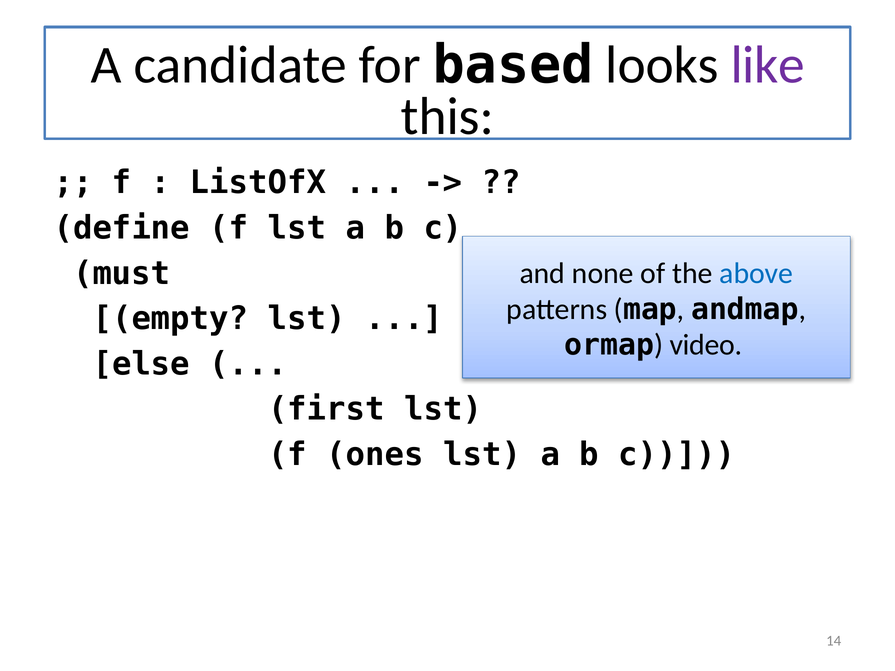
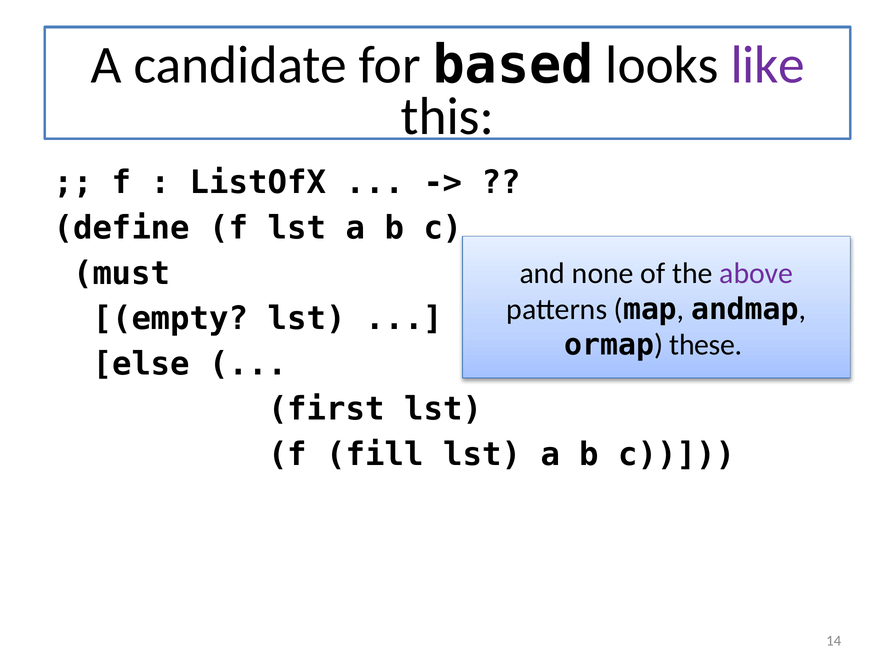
above colour: blue -> purple
video: video -> these
ones: ones -> fill
